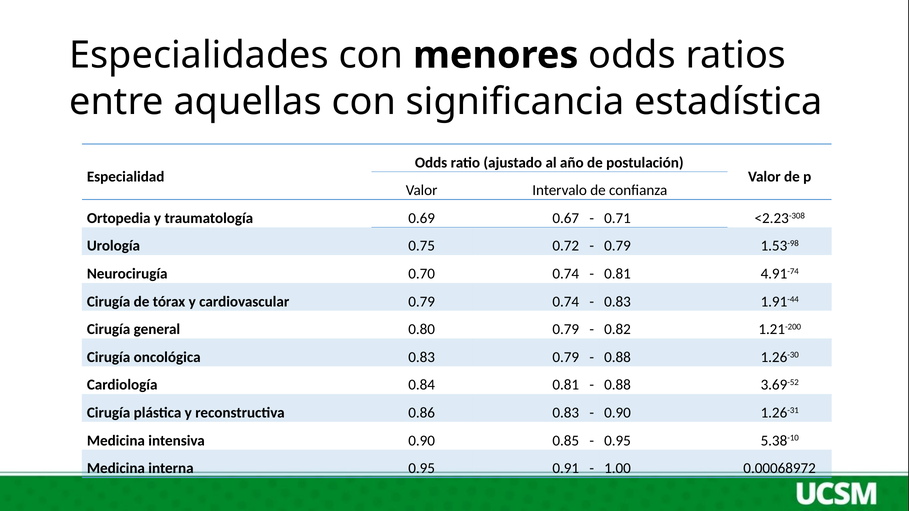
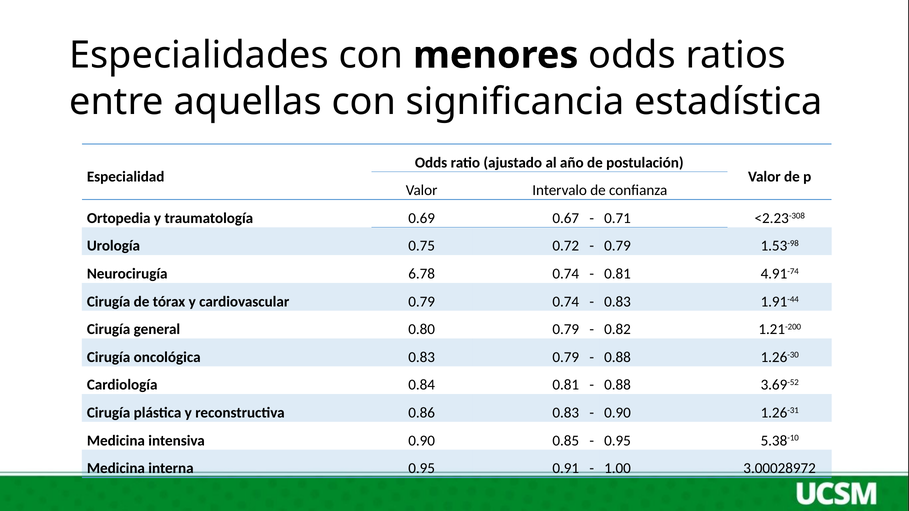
0.70: 0.70 -> 6.78
0.00068972: 0.00068972 -> 3.00028972
